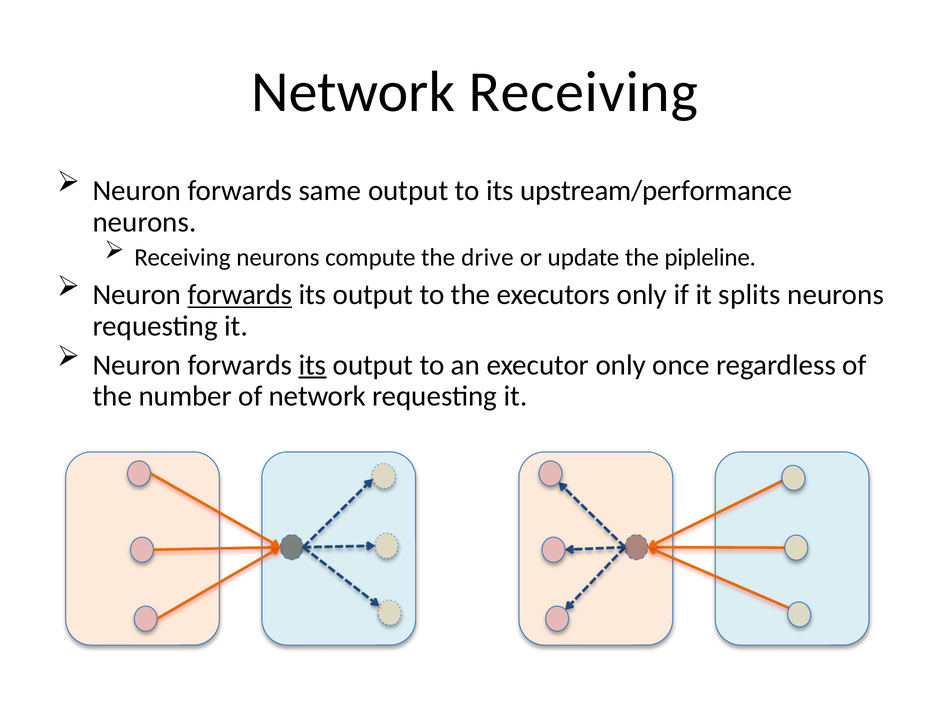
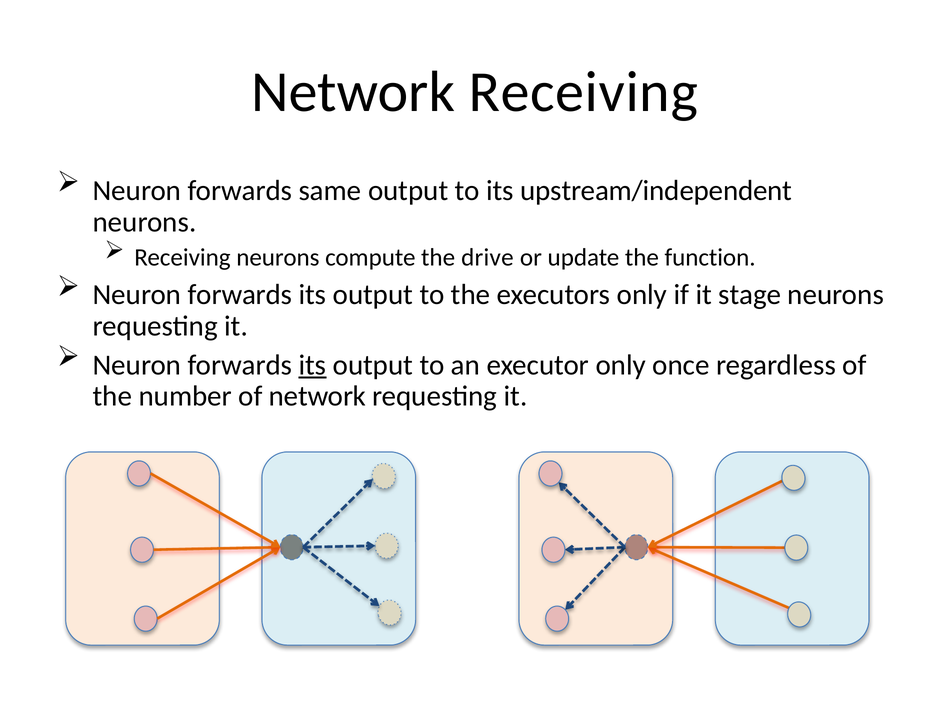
upstream/performance: upstream/performance -> upstream/independent
pipleline: pipleline -> function
forwards at (240, 295) underline: present -> none
splits: splits -> stage
